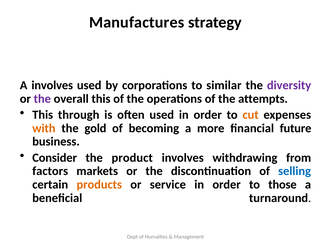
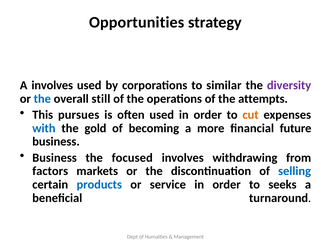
Manufactures: Manufactures -> Opportunities
the at (42, 99) colour: purple -> blue
overall this: this -> still
through: through -> pursues
with colour: orange -> blue
Consider at (55, 158): Consider -> Business
product: product -> focused
products colour: orange -> blue
those: those -> seeks
